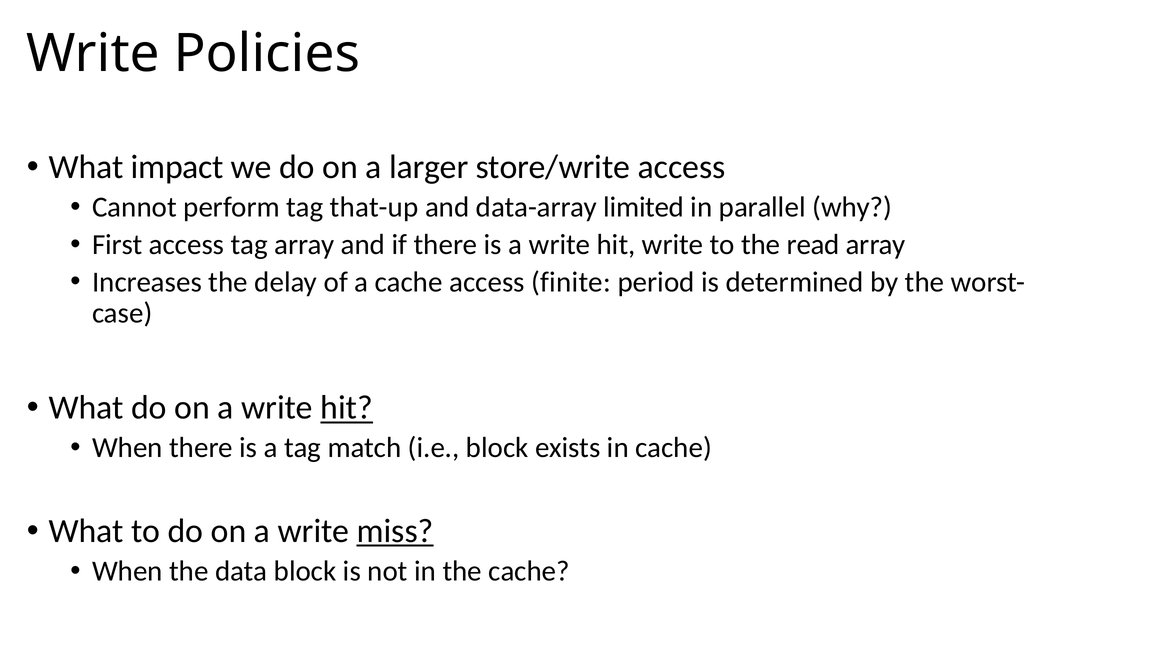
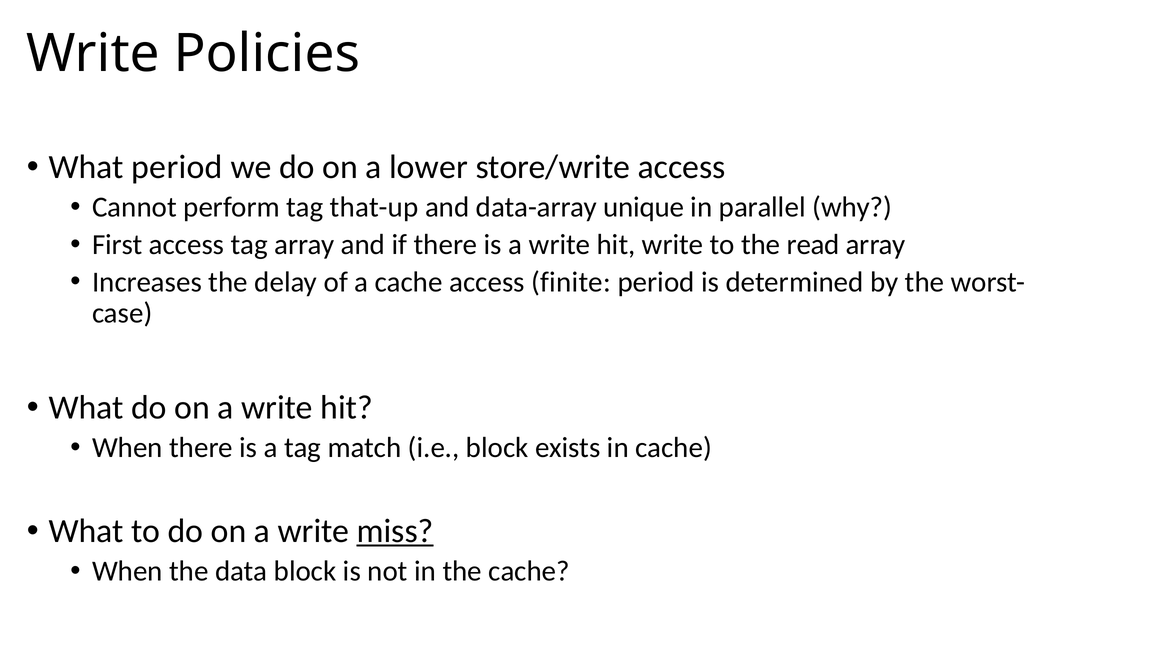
What impact: impact -> period
larger: larger -> lower
limited: limited -> unique
hit at (347, 407) underline: present -> none
